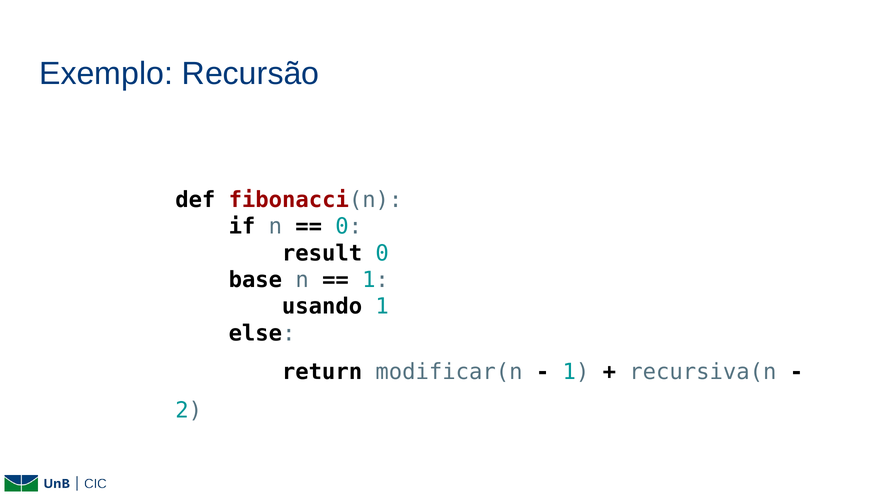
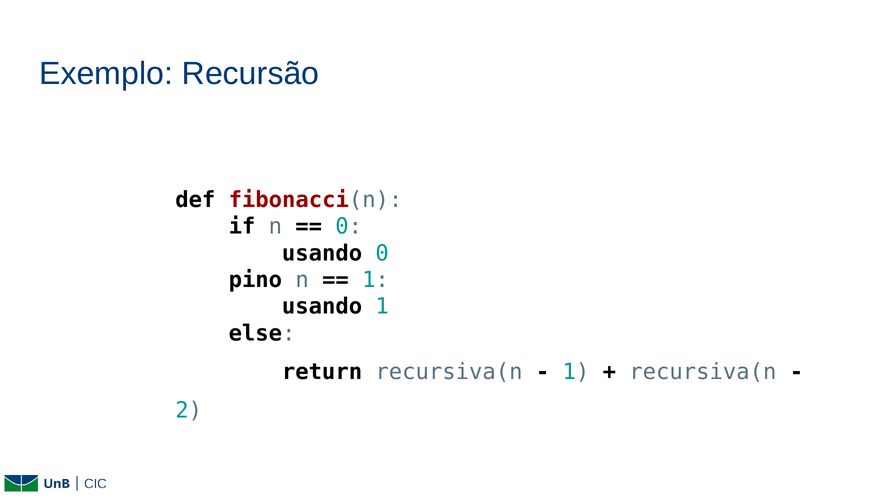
result at (322, 253): result -> usando
base: base -> pino
return modificar(n: modificar(n -> recursiva(n
